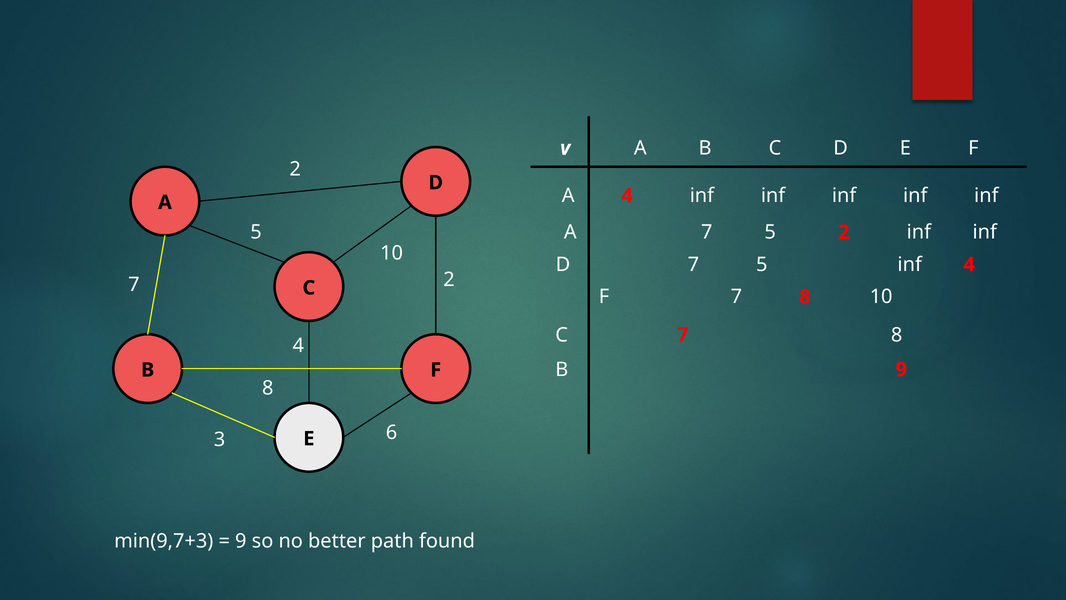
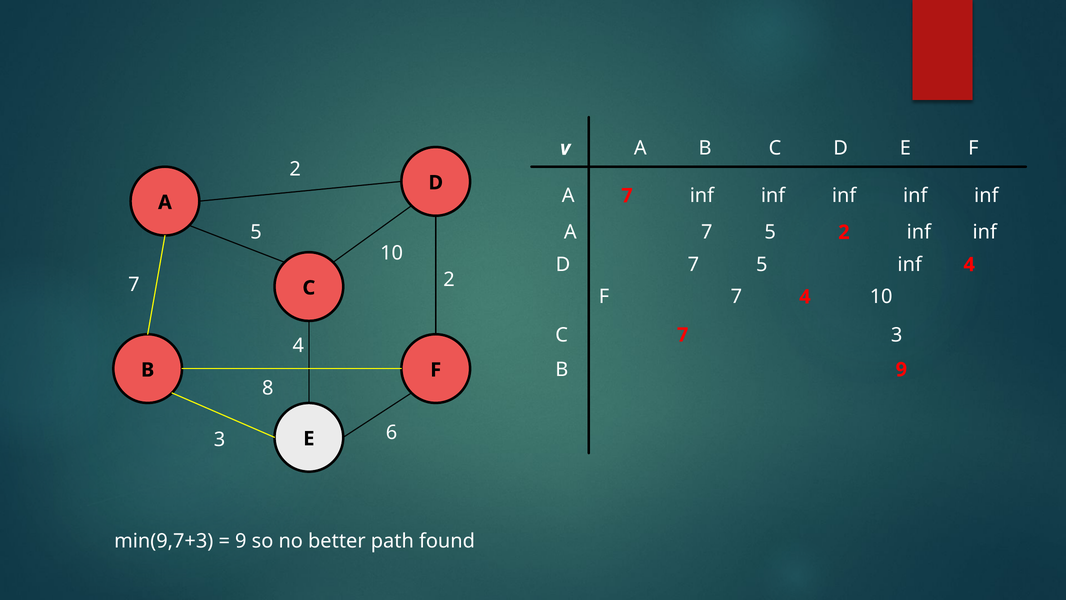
4 at (627, 196): 4 -> 7
F 7 8: 8 -> 4
C 7 8: 8 -> 3
